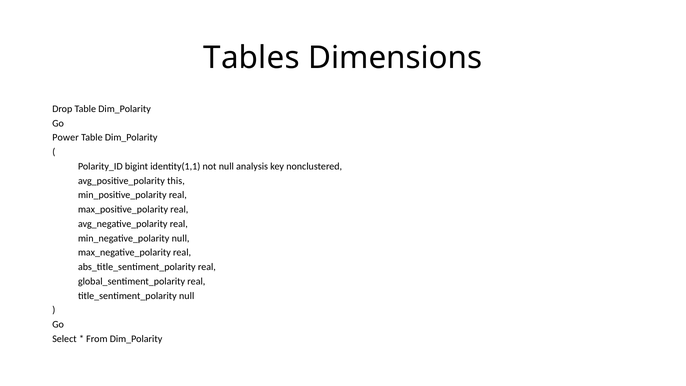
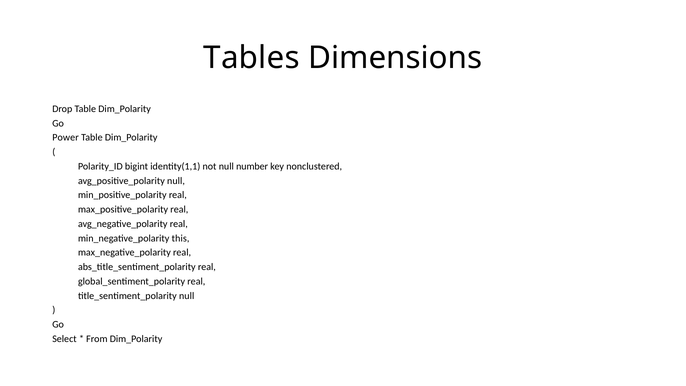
analysis: analysis -> number
avg_positive_polarity this: this -> null
min_negative_polarity null: null -> this
